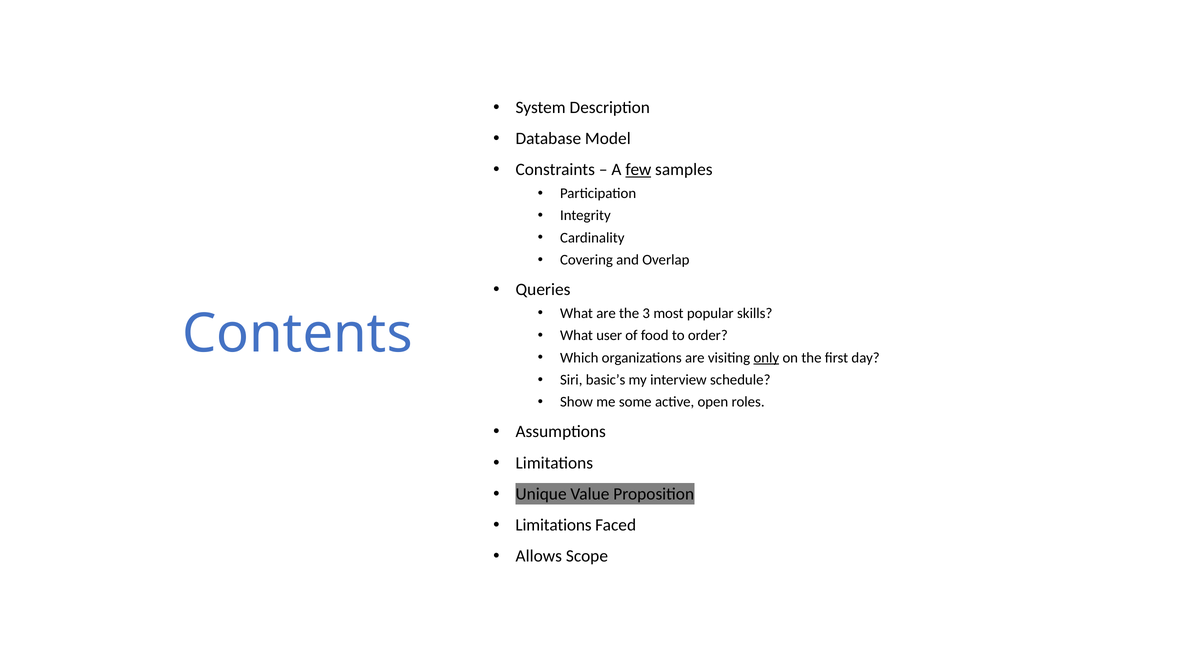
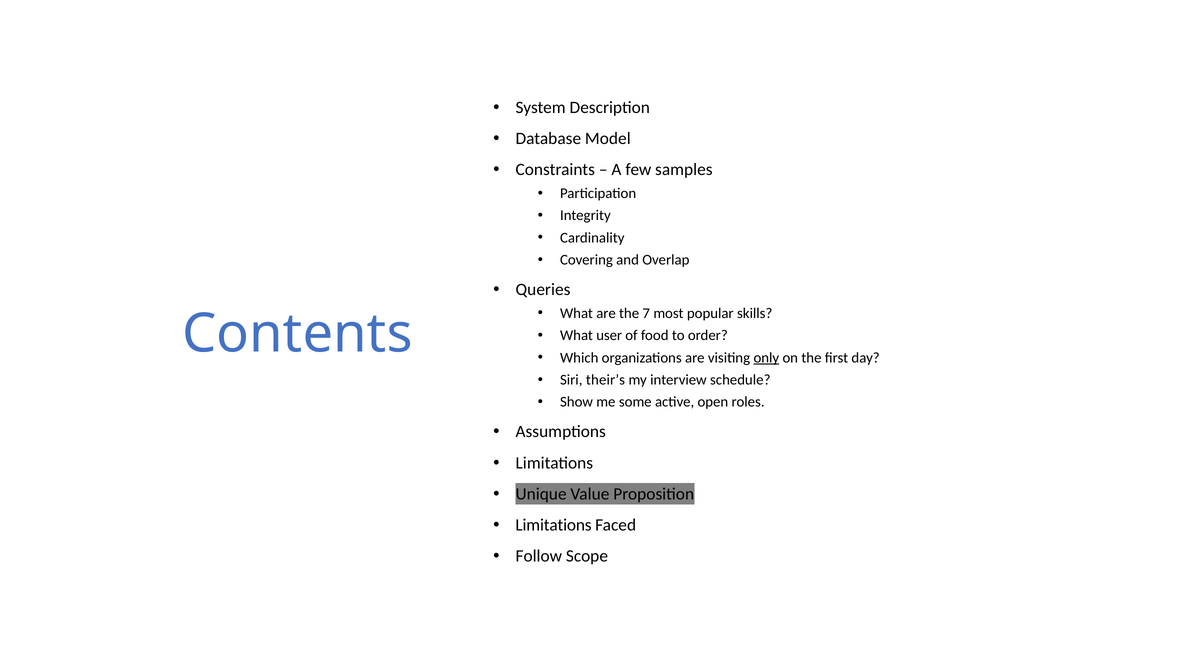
few underline: present -> none
3: 3 -> 7
basic’s: basic’s -> their’s
Allows: Allows -> Follow
